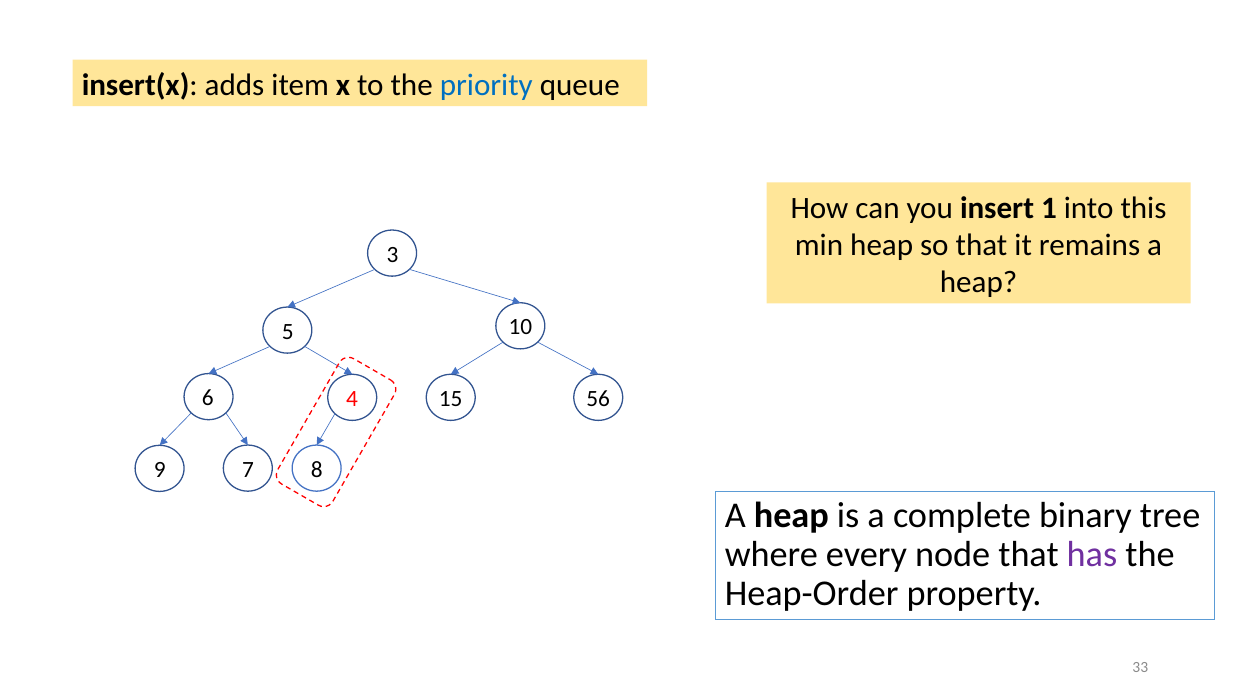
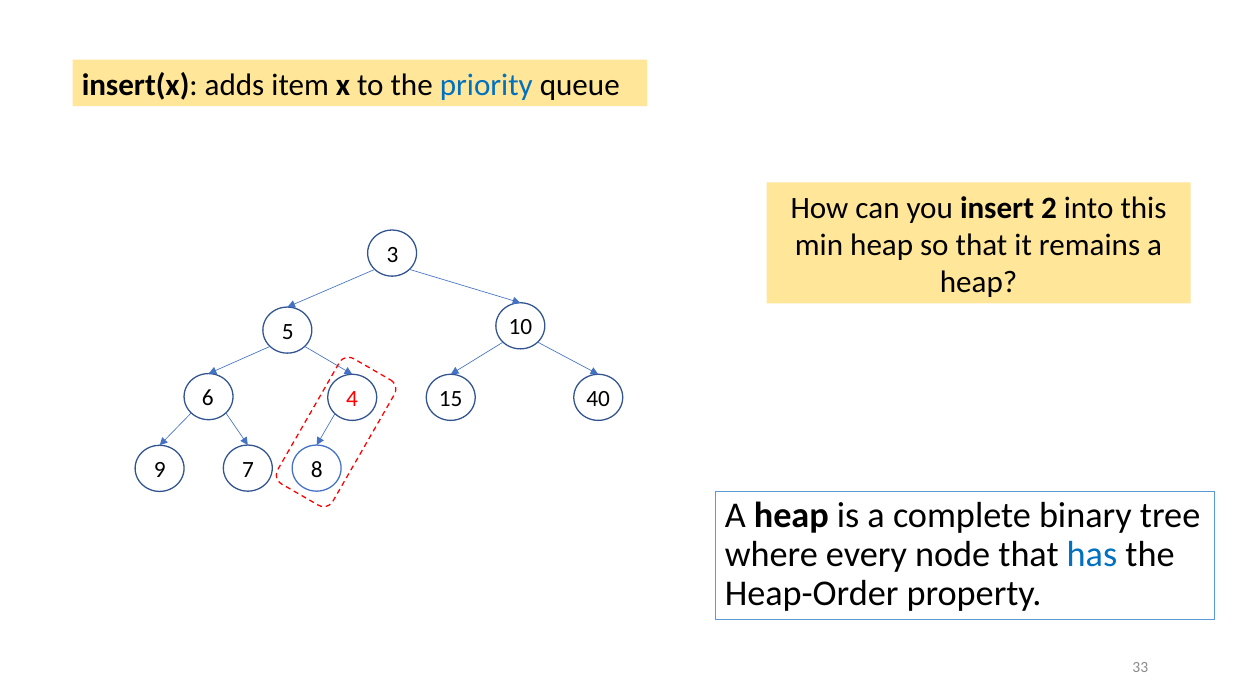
1: 1 -> 2
56: 56 -> 40
has colour: purple -> blue
